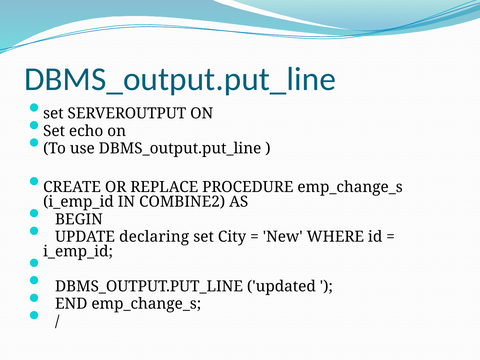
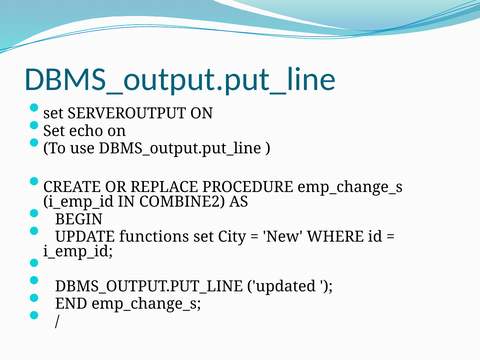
declaring: declaring -> functions
